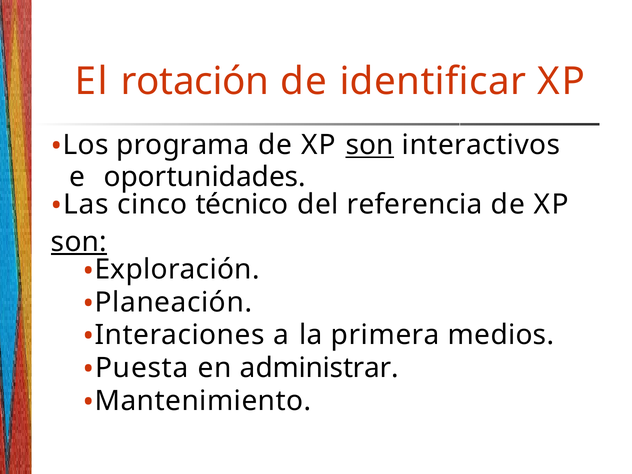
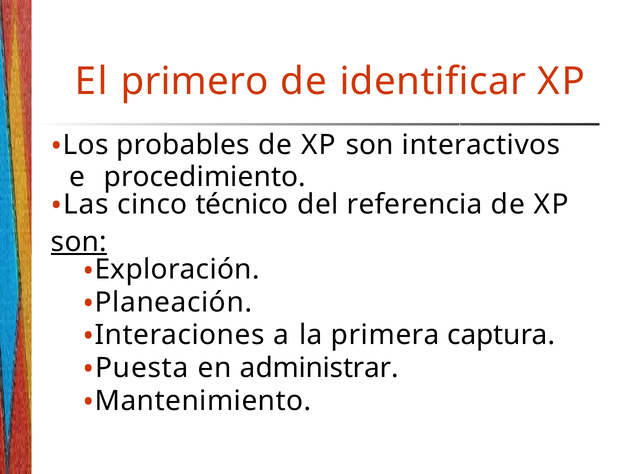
rotación: rotación -> primero
programa: programa -> probables
son at (370, 145) underline: present -> none
oportunidades: oportunidades -> procedimiento
medios: medios -> captura
